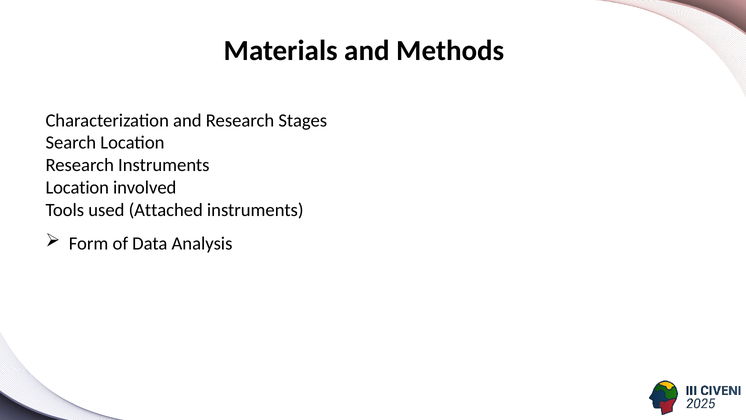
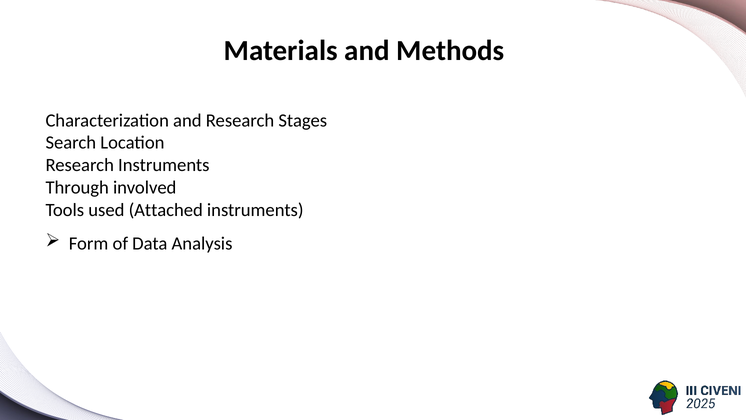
Location at (77, 187): Location -> Through
